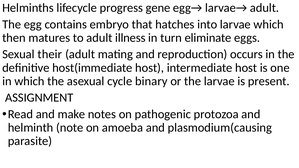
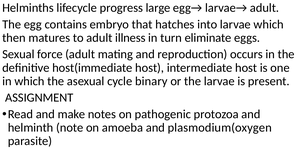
gene: gene -> large
their: their -> force
plasmodium(causing: plasmodium(causing -> plasmodium(oxygen
